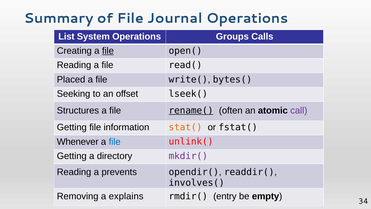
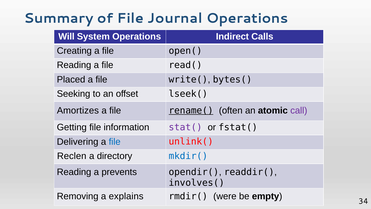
List: List -> Will
Groups: Groups -> Indirect
file at (108, 51) underline: present -> none
Structures: Structures -> Amortizes
stat( colour: orange -> purple
Whenever: Whenever -> Delivering
Getting at (72, 156): Getting -> Reclen
mkdir( colour: purple -> blue
entry: entry -> were
